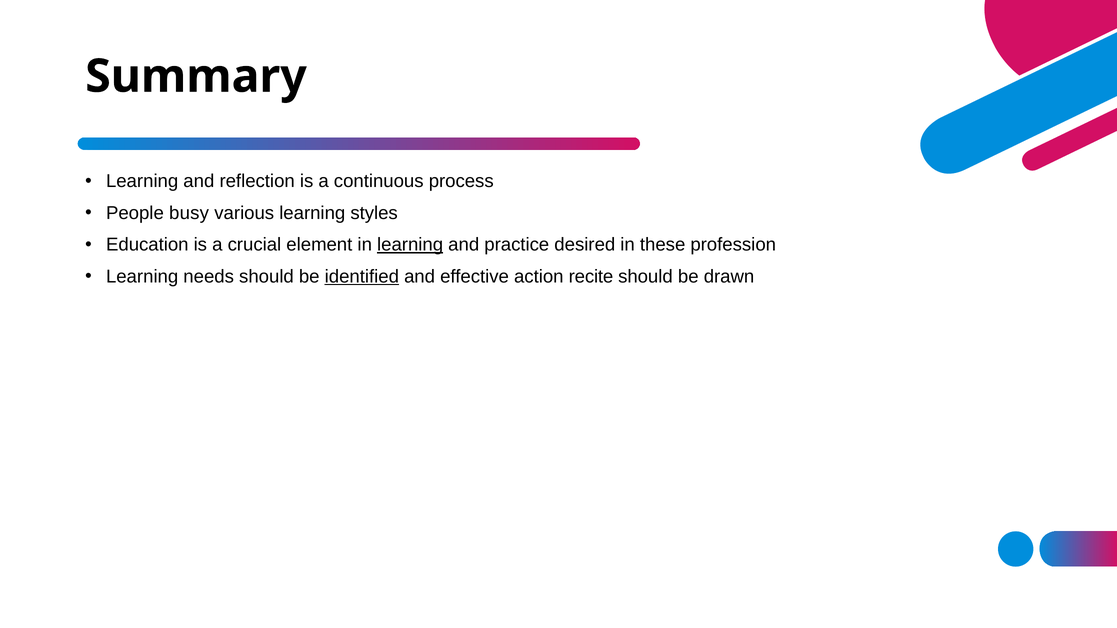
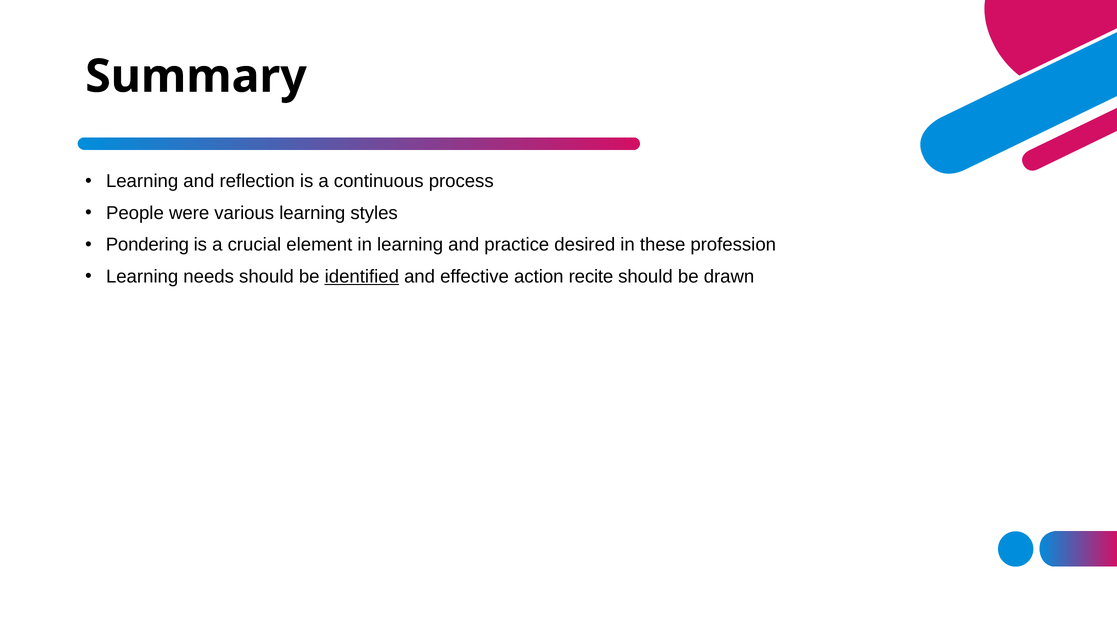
busy: busy -> were
Education: Education -> Pondering
learning at (410, 245) underline: present -> none
